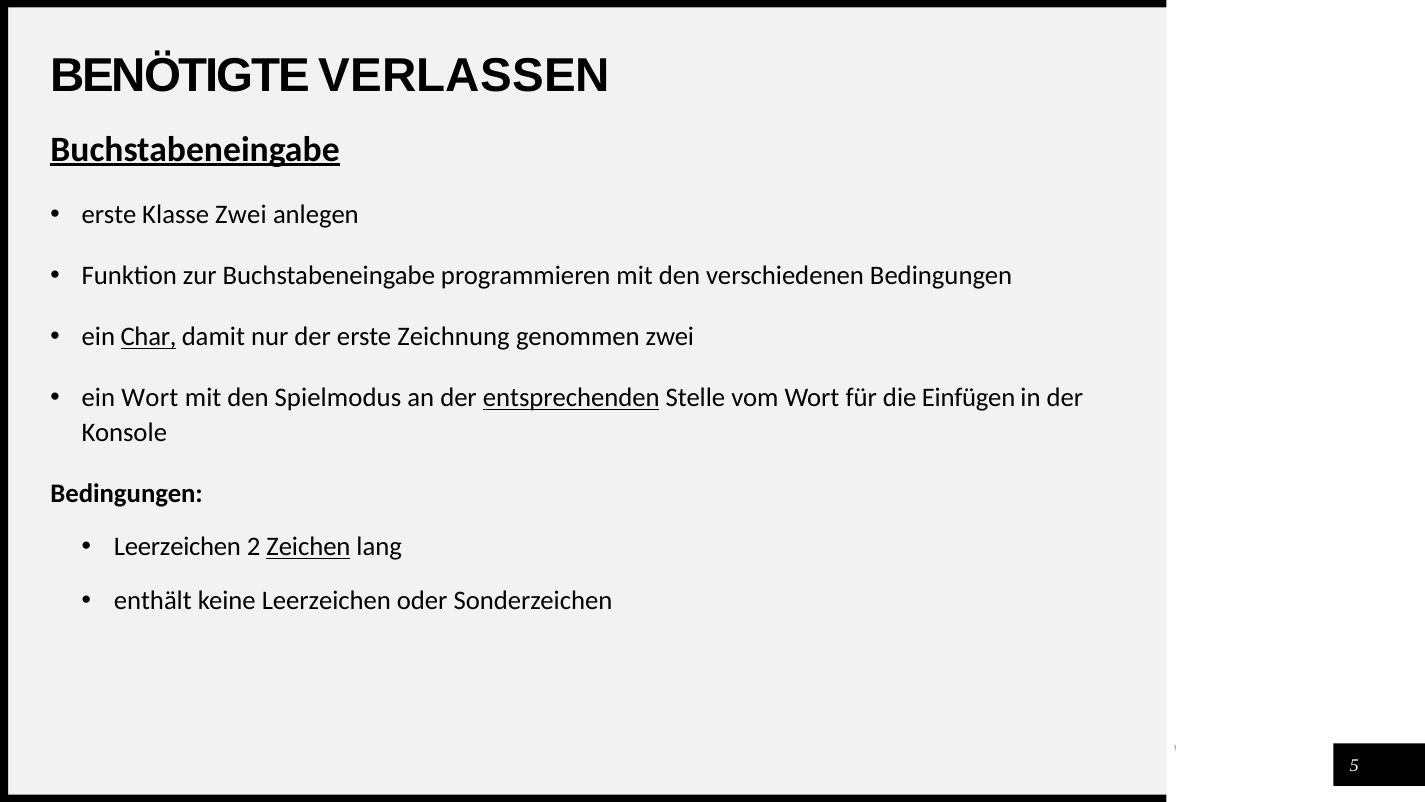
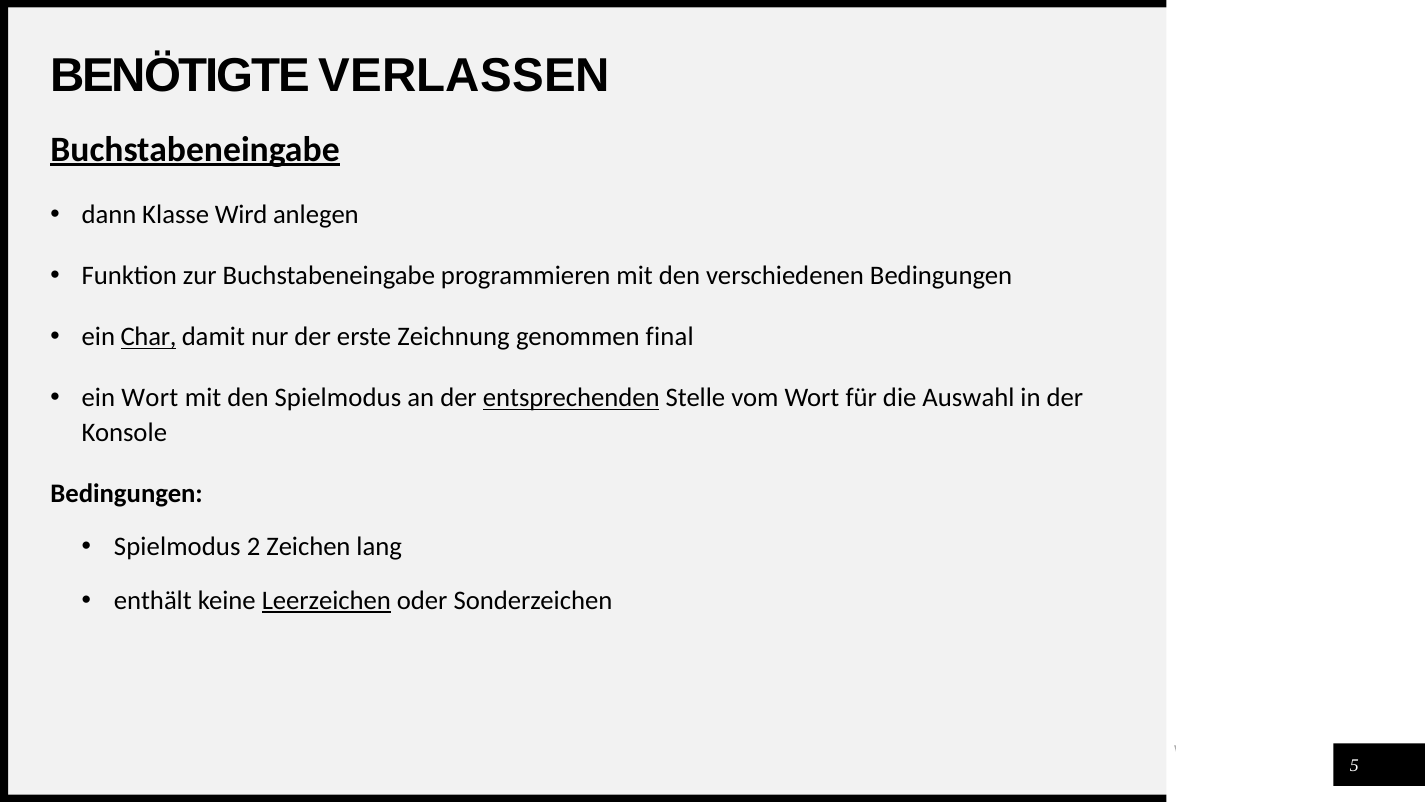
erste at (109, 215): erste -> dann
Klasse Zwei: Zwei -> Wird
genommen zwei: zwei -> final
Einfügen: Einfügen -> Auswahl
Leerzeichen at (177, 547): Leerzeichen -> Spielmodus
Zeichen underline: present -> none
Leerzeichen at (326, 600) underline: none -> present
